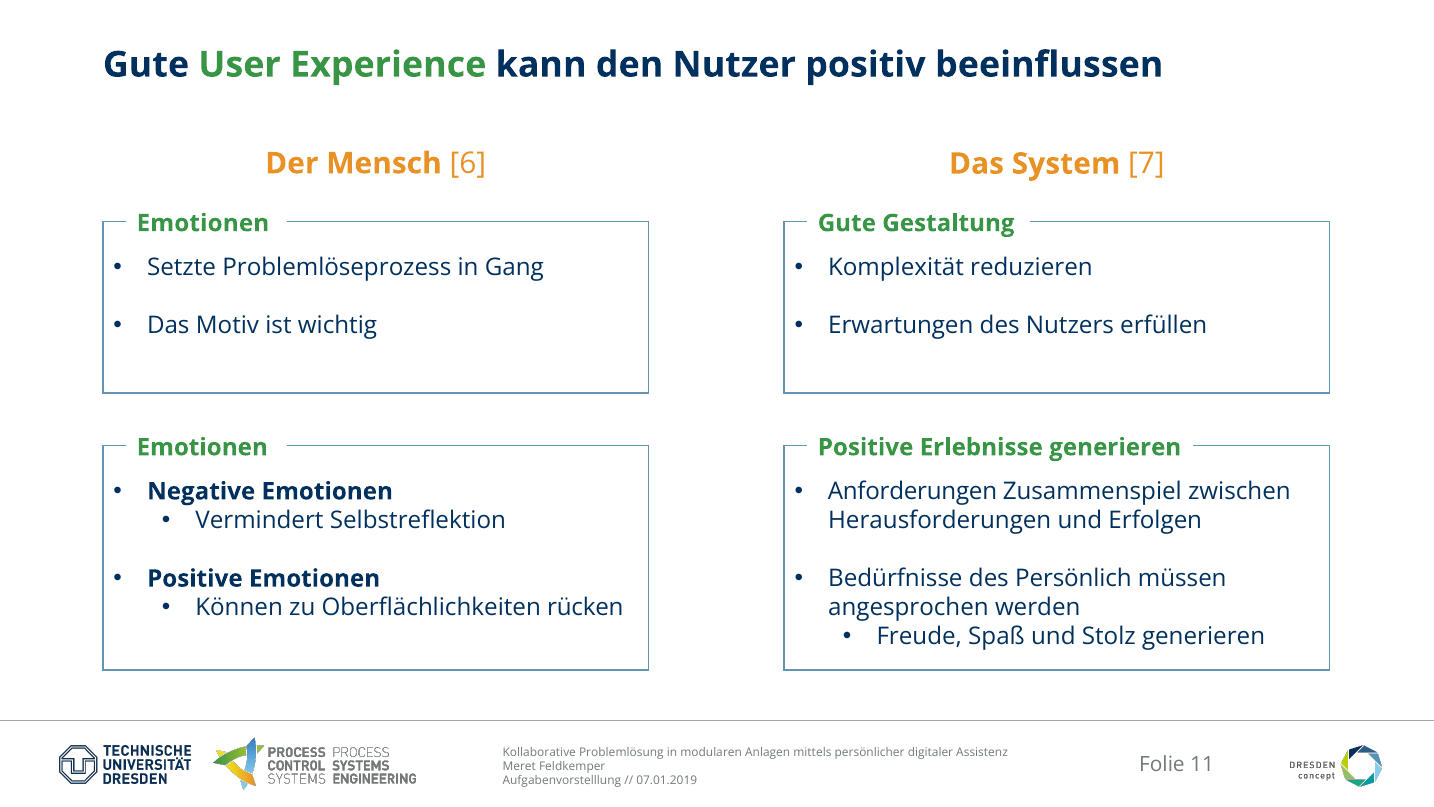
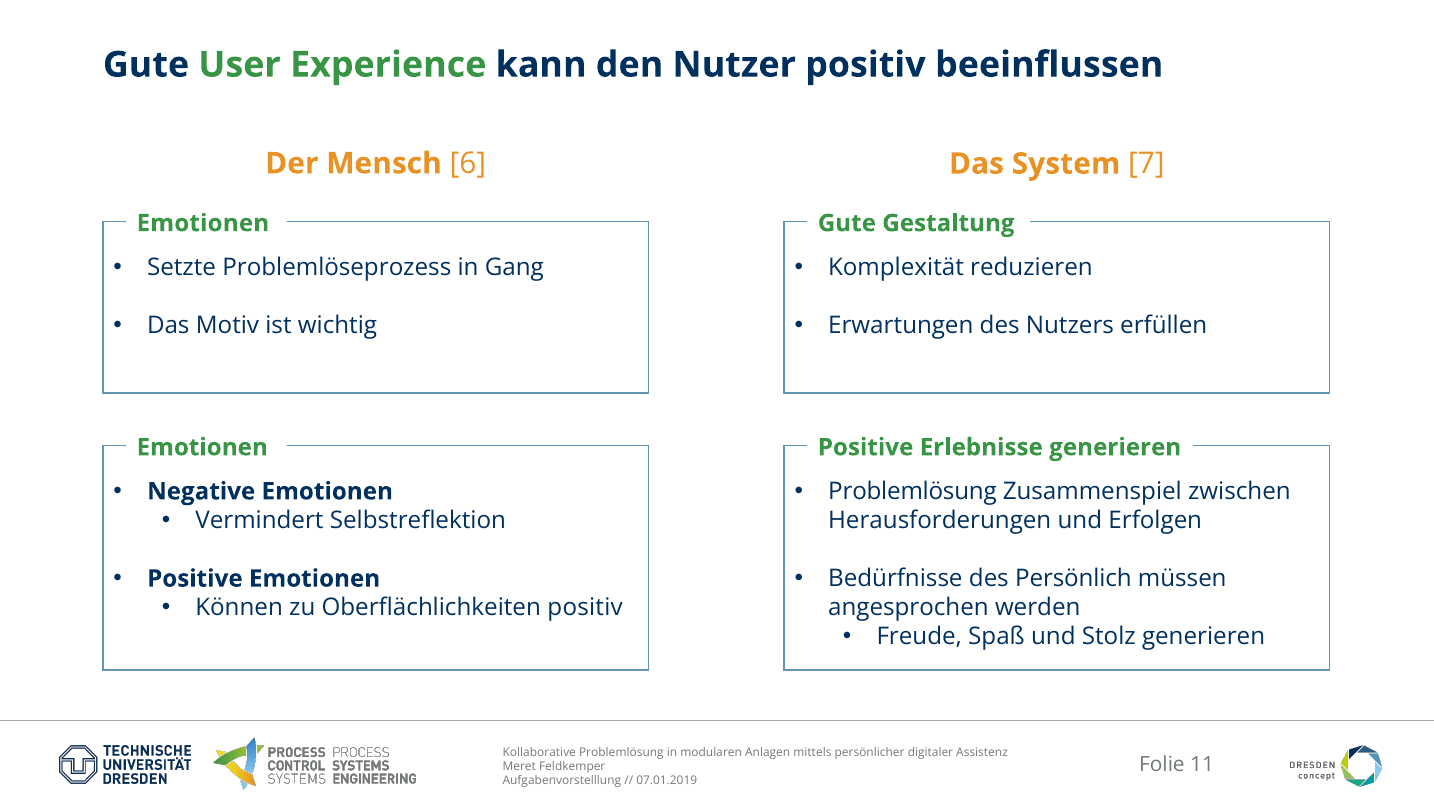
Anforderungen at (912, 491): Anforderungen -> Problemlösung
Oberflächlichkeiten rücken: rücken -> positiv
